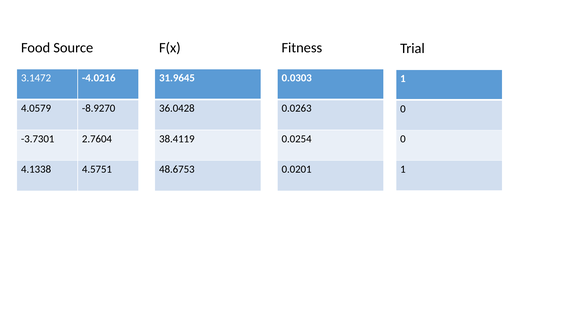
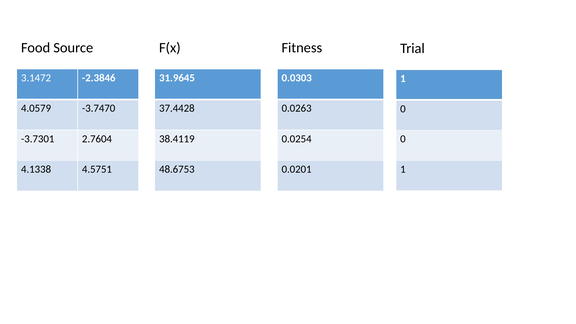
-4.0216: -4.0216 -> -2.3846
-8.9270: -8.9270 -> -3.7470
36.0428: 36.0428 -> 37.4428
